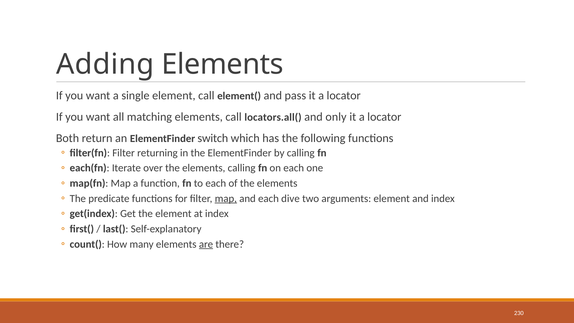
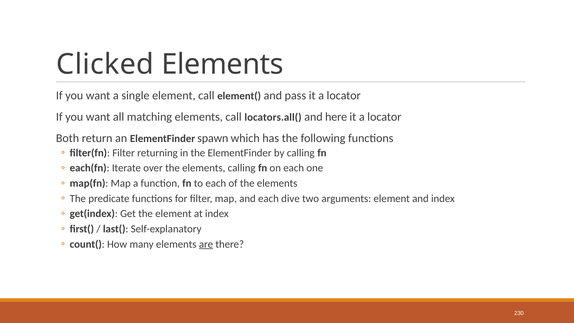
Adding: Adding -> Clicked
only: only -> here
switch: switch -> spawn
map at (226, 198) underline: present -> none
